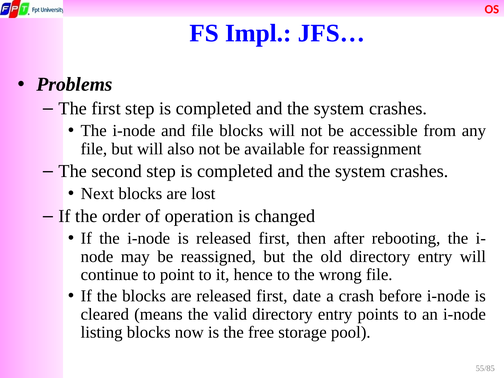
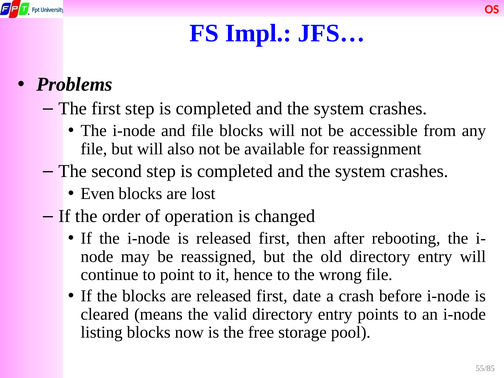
Next: Next -> Even
